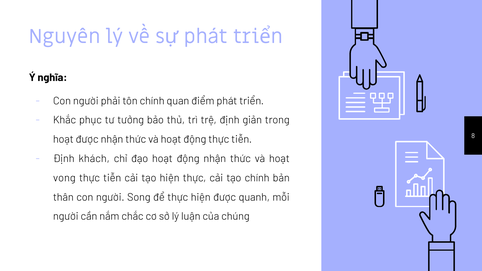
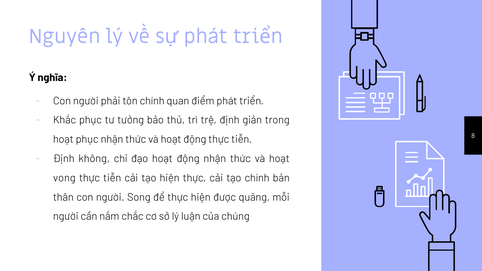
hoạt được: được -> phục
khách: khách -> không
quanh: quanh -> quãng
